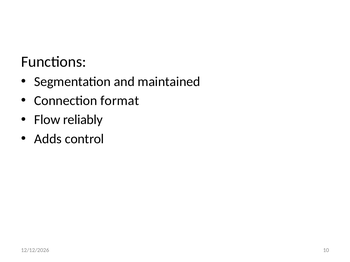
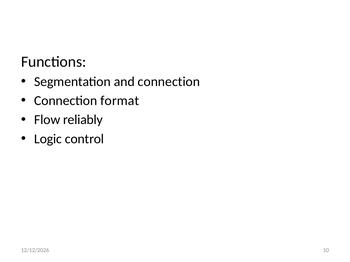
and maintained: maintained -> connection
Adds: Adds -> Logic
